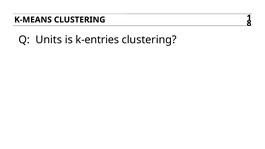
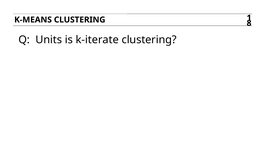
k-entries: k-entries -> k-iterate
